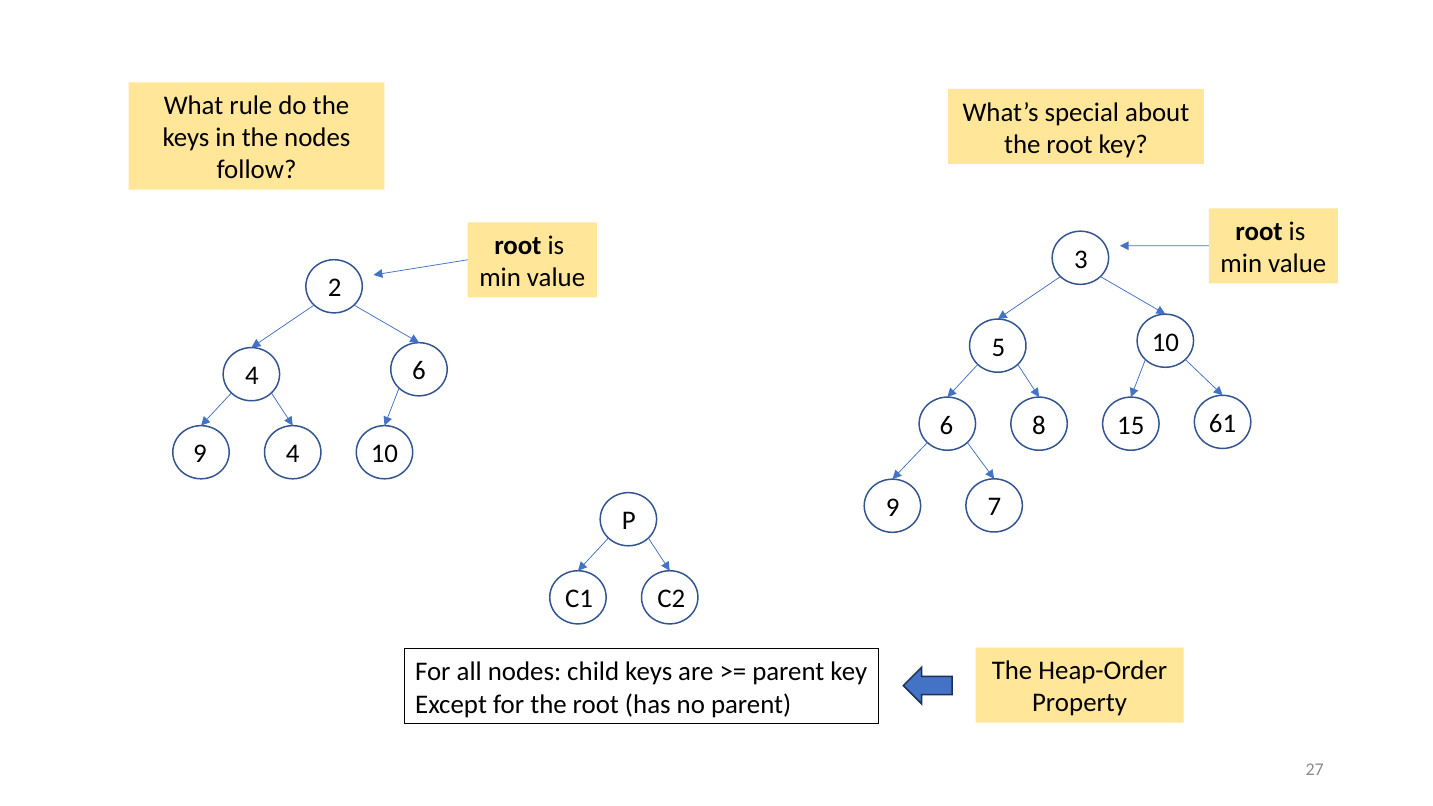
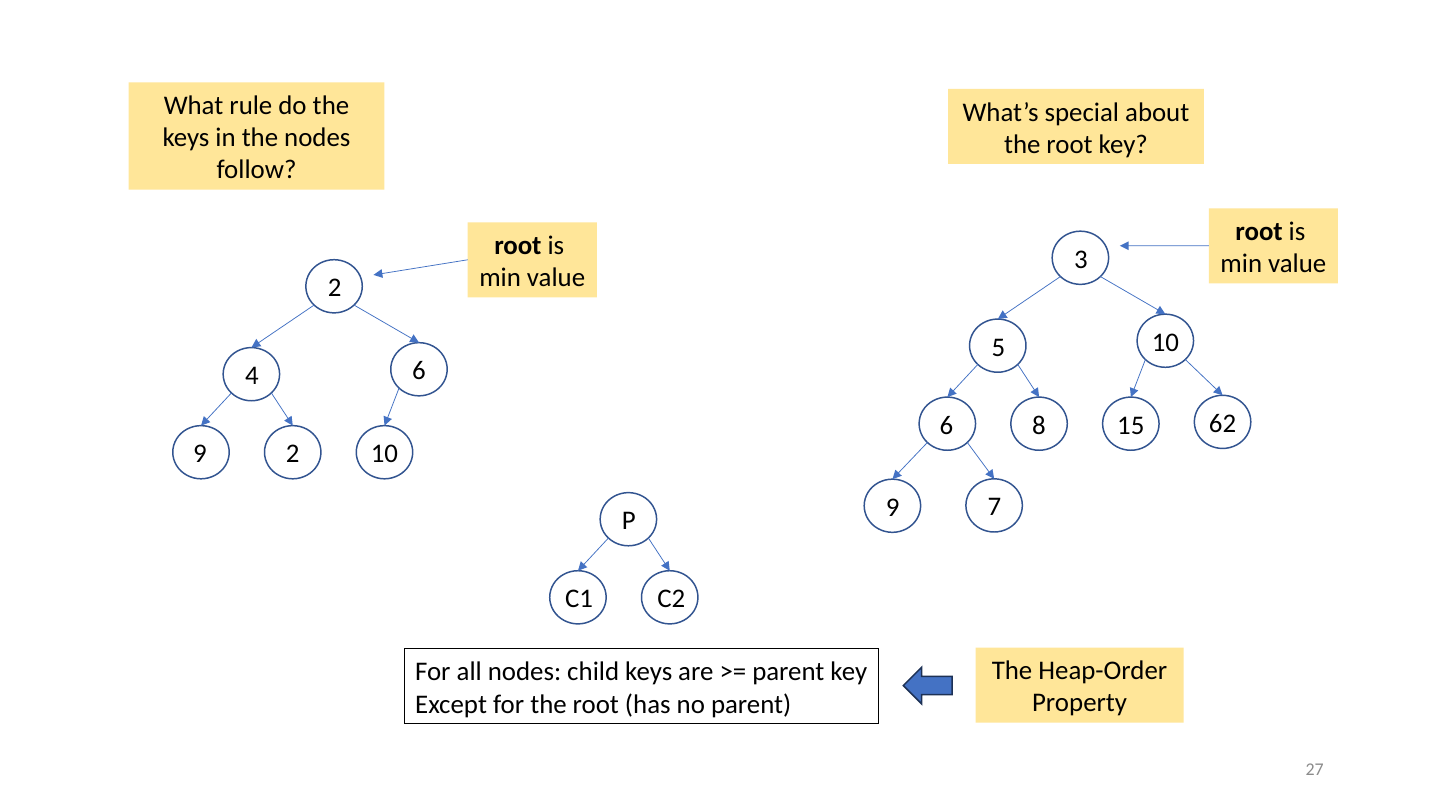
61: 61 -> 62
9 4: 4 -> 2
